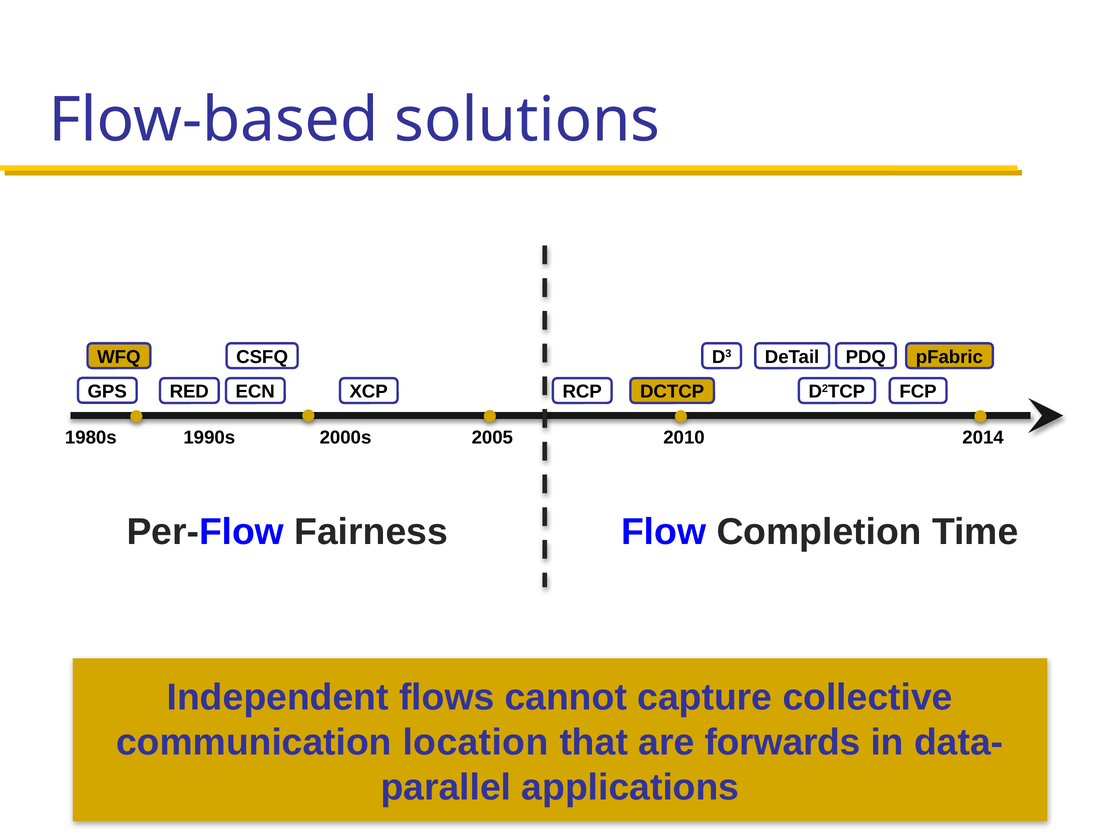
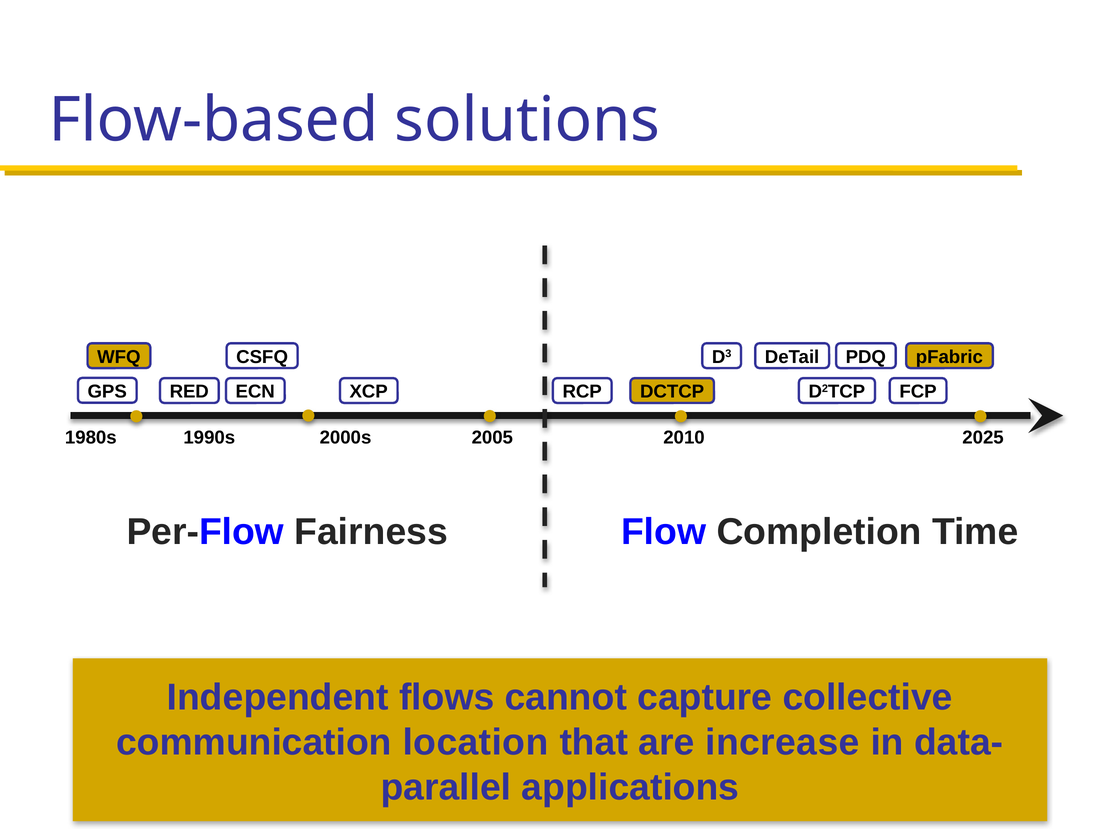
2014: 2014 -> 2025
forwards: forwards -> increase
